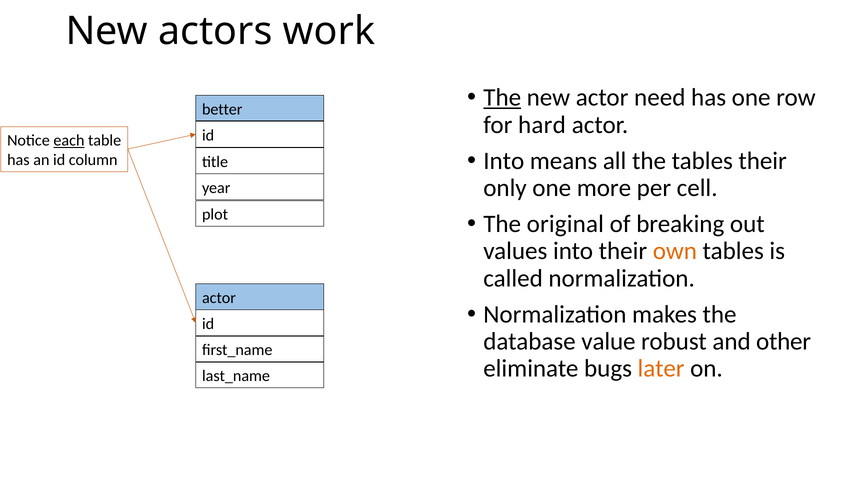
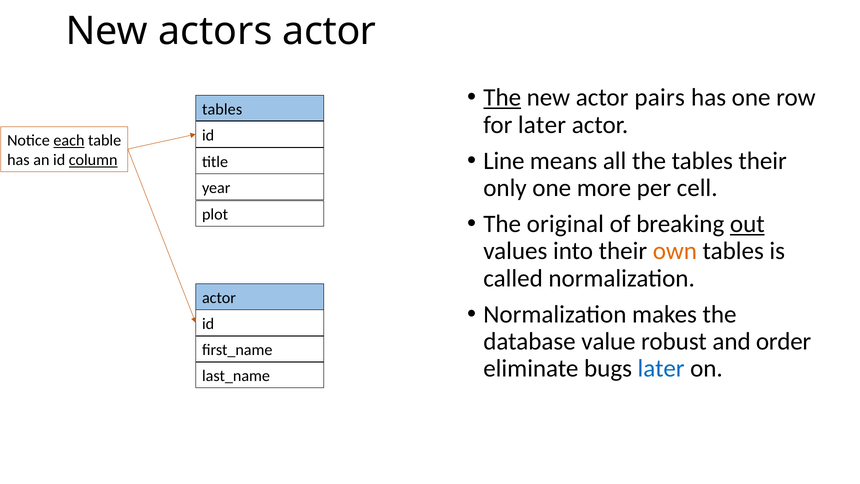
actors work: work -> actor
need: need -> pairs
better at (222, 109): better -> tables
for hard: hard -> later
Into at (504, 161): Into -> Line
column underline: none -> present
out underline: none -> present
other: other -> order
later at (661, 368) colour: orange -> blue
